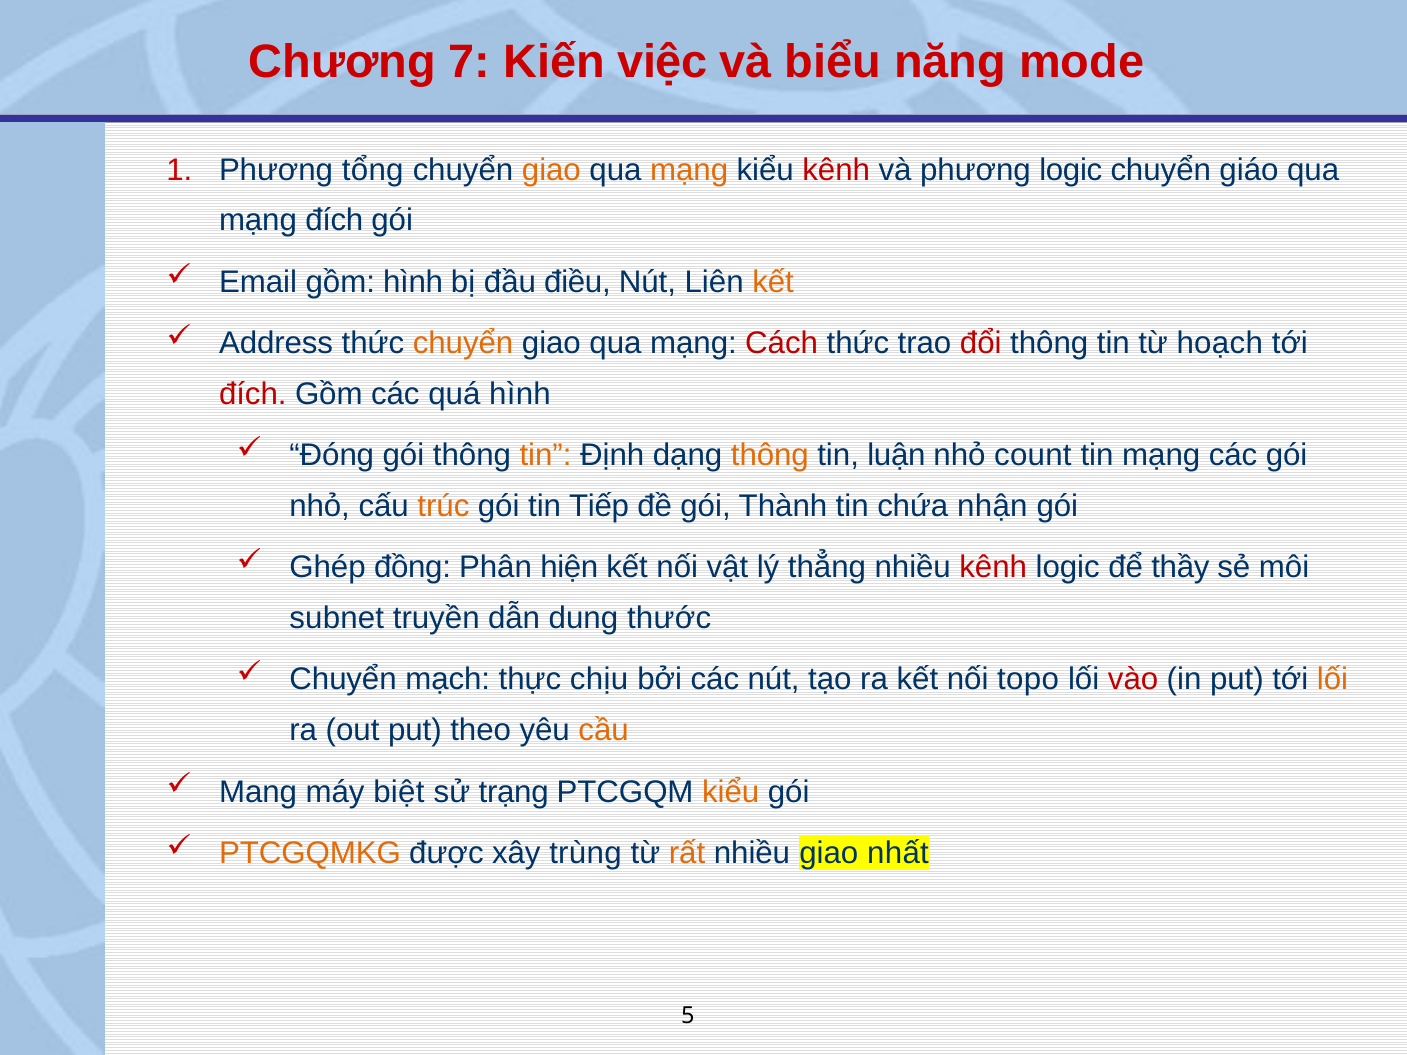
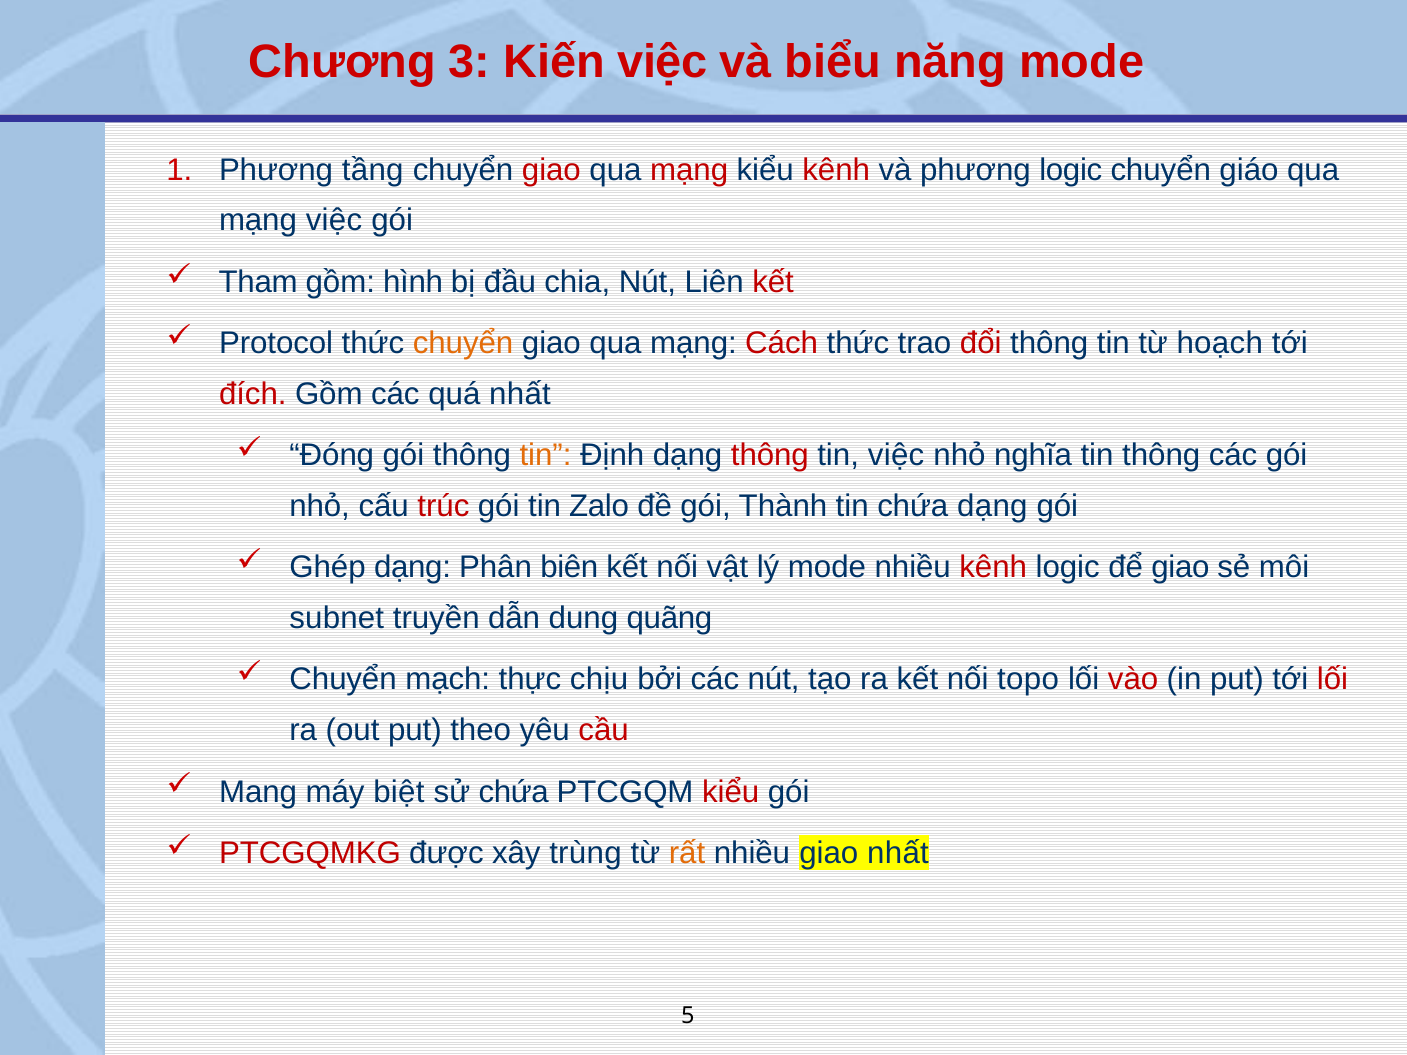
7: 7 -> 3
tổng: tổng -> tầng
giao at (551, 170) colour: orange -> red
mạng at (689, 170) colour: orange -> red
mạng đích: đích -> việc
Email: Email -> Tham
điều: điều -> chia
kết at (773, 282) colour: orange -> red
Address: Address -> Protocol
quá hình: hình -> nhất
thông at (770, 456) colour: orange -> red
tin luận: luận -> việc
count: count -> nghĩa
tin mạng: mạng -> thông
trúc colour: orange -> red
Tiếp: Tiếp -> Zalo
chứa nhận: nhận -> dạng
Ghép đồng: đồng -> dạng
hiện: hiện -> biên
lý thẳng: thẳng -> mode
để thầy: thầy -> giao
thước: thước -> quãng
lối at (1333, 680) colour: orange -> red
cầu colour: orange -> red
sử trạng: trạng -> chứa
kiểu at (731, 792) colour: orange -> red
PTCGQMKG colour: orange -> red
